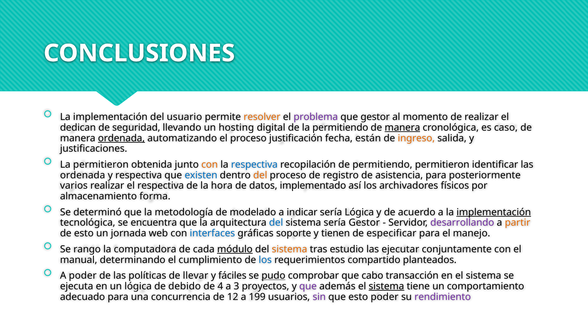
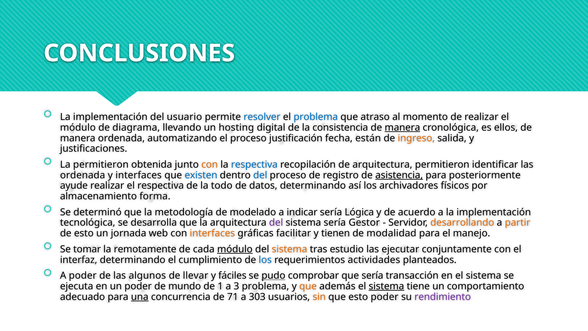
resolver colour: orange -> blue
problema at (316, 117) colour: purple -> blue
que gestor: gestor -> atraso
dedican at (78, 127): dedican -> módulo
seguridad: seguridad -> diagrama
la permitiendo: permitiendo -> consistencia
caso: caso -> ellos
ordenada at (121, 138) underline: present -> none
de permitiendo: permitiendo -> arquitectura
y respectiva: respectiva -> interfaces
del at (260, 175) colour: orange -> blue
asistencia underline: none -> present
varios: varios -> ayude
hora: hora -> todo
datos implementado: implementado -> determinando
implementación at (494, 212) underline: present -> none
encuentra: encuentra -> desarrolla
del at (276, 223) colour: blue -> purple
desarrollando colour: purple -> orange
interfaces at (212, 233) colour: blue -> orange
soporte: soporte -> facilitar
especificar: especificar -> modalidad
rango: rango -> tomar
computadora: computadora -> remotamente
manual: manual -> interfaz
compartido: compartido -> actividades
políticas: políticas -> algunos
que cabo: cabo -> sería
un lógica: lógica -> poder
debido: debido -> mundo
4: 4 -> 1
3 proyectos: proyectos -> problema
que at (308, 286) colour: purple -> orange
una underline: none -> present
12: 12 -> 71
199: 199 -> 303
sin colour: purple -> orange
